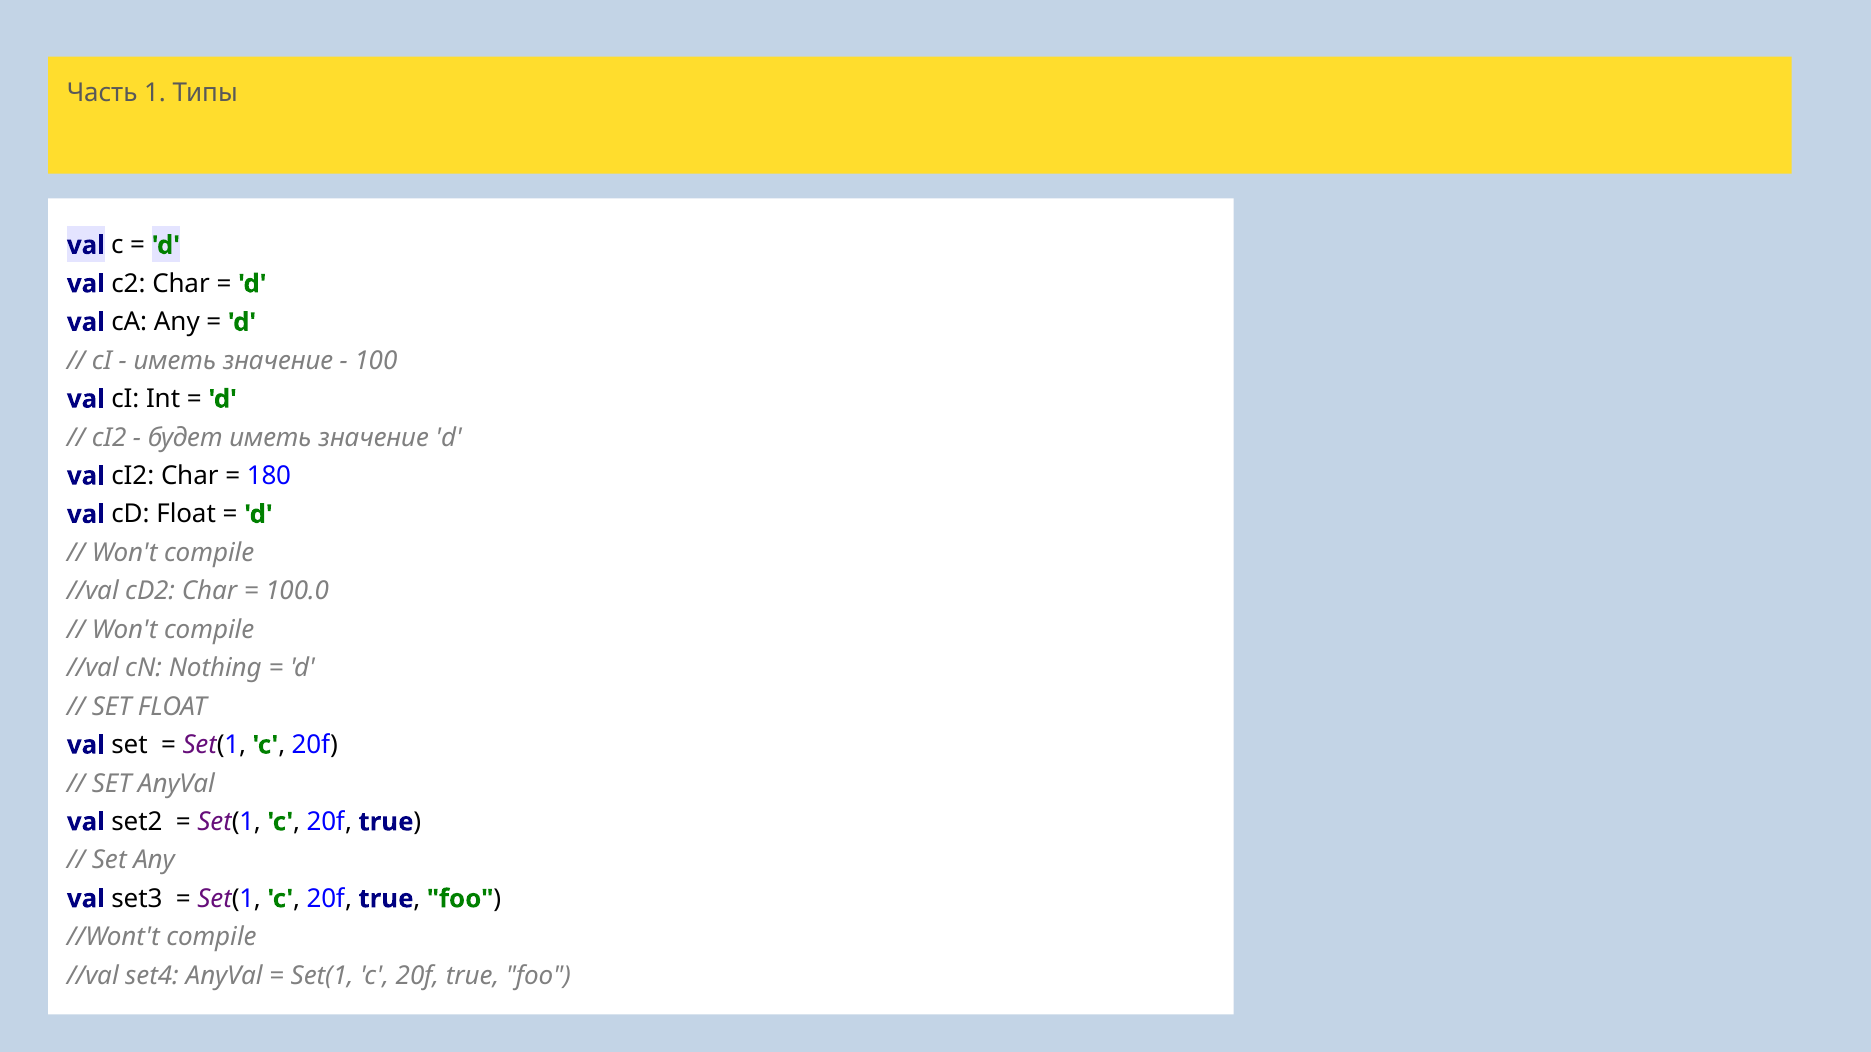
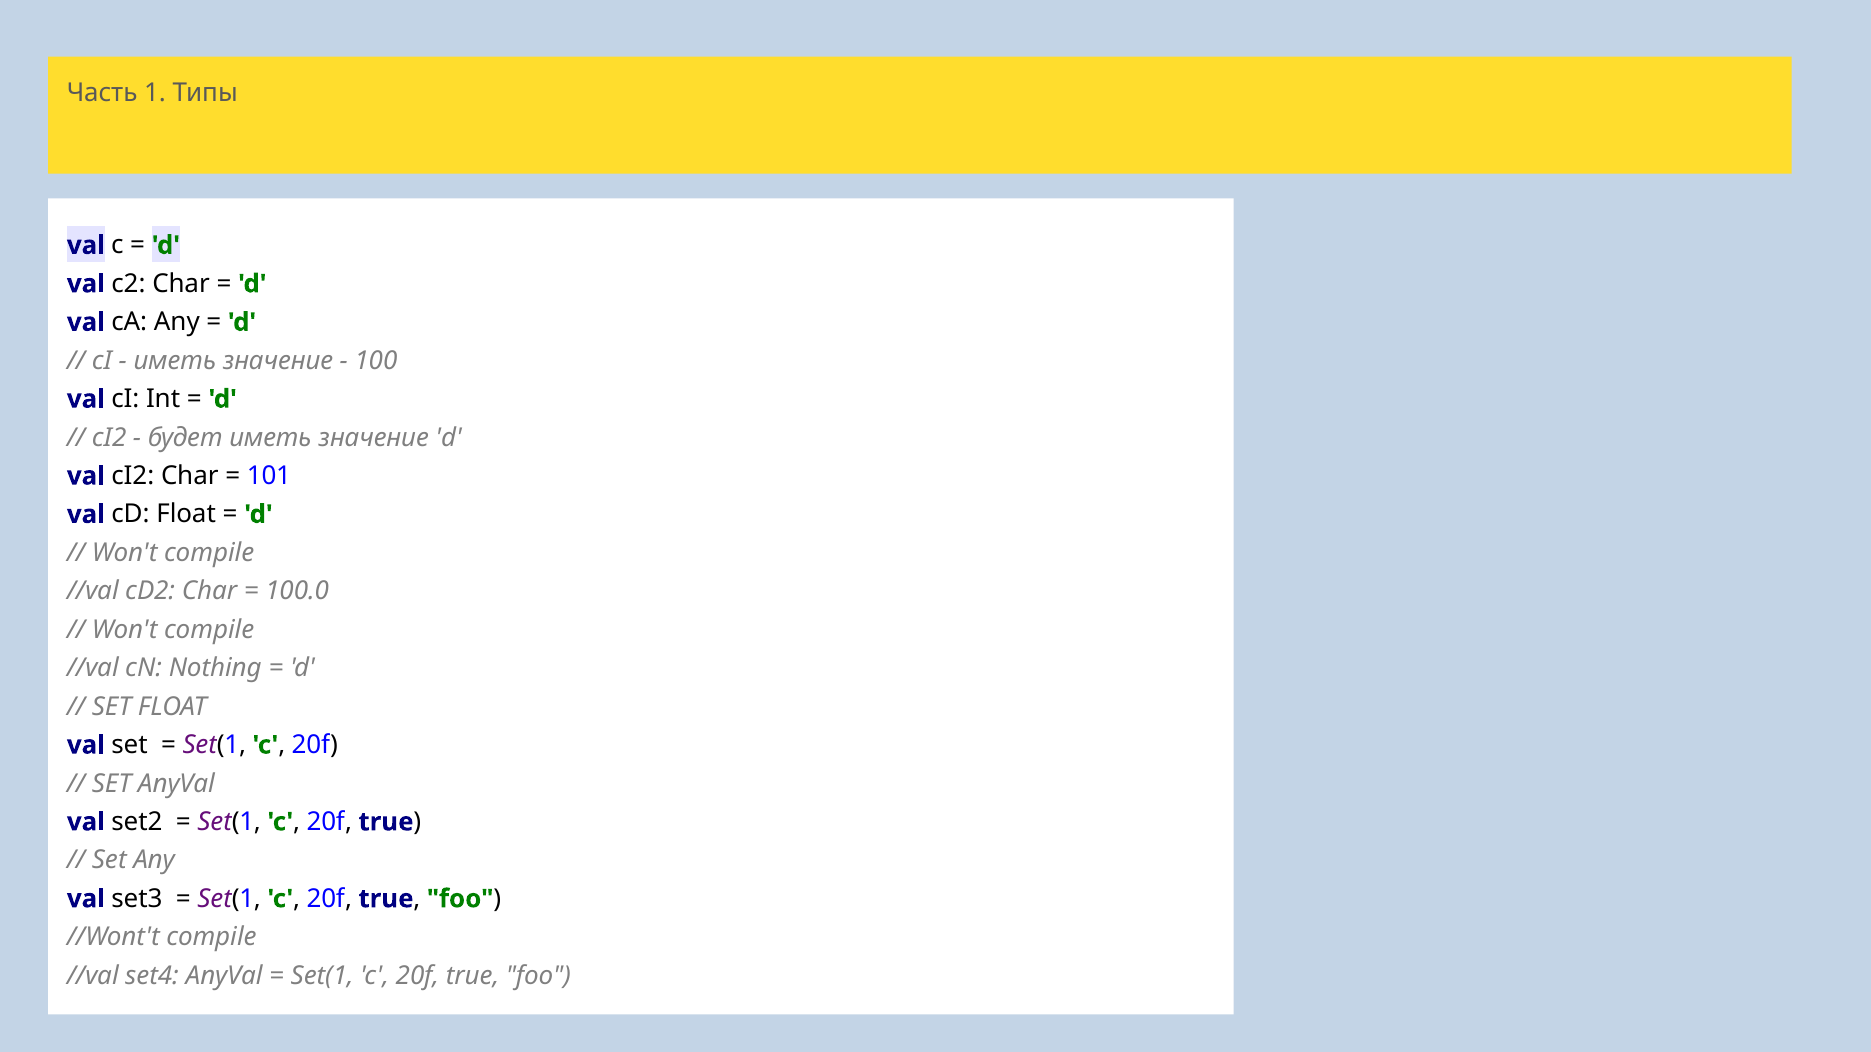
180: 180 -> 101
